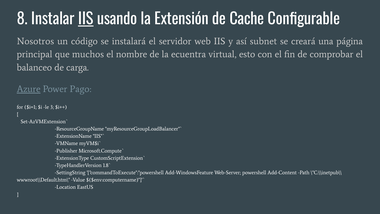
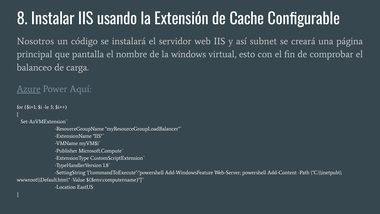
IIS at (86, 19) underline: present -> none
muchos: muchos -> pantalla
ecuentra: ecuentra -> windows
Pago: Pago -> Aquí
